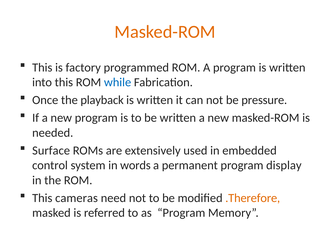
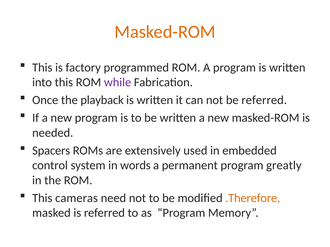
while colour: blue -> purple
be pressure: pressure -> referred
Surface: Surface -> Spacers
display: display -> greatly
